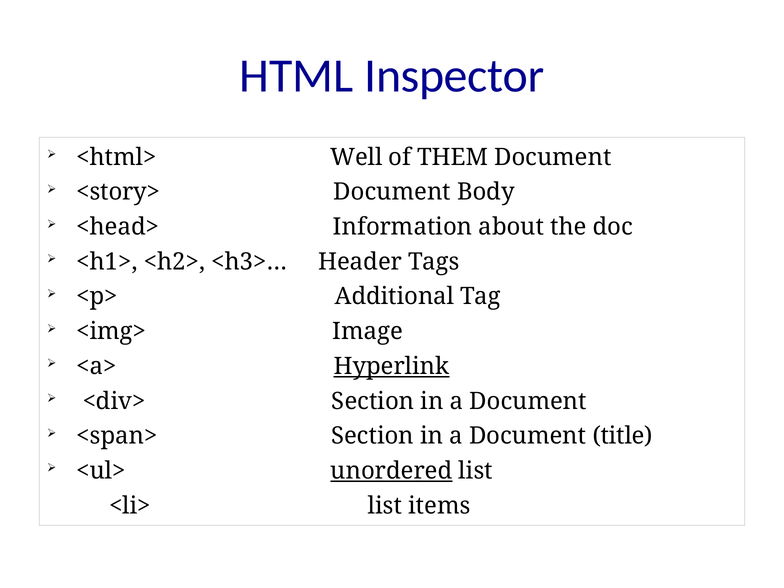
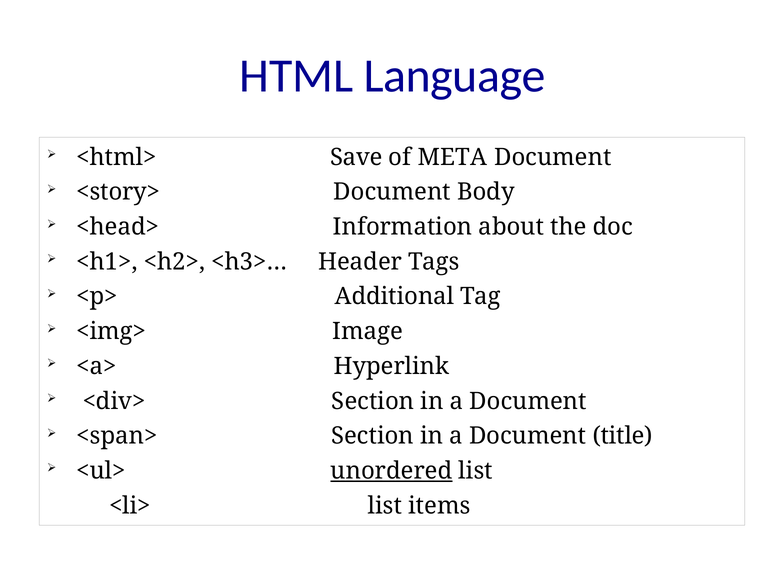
Inspector: Inspector -> Language
Well: Well -> Save
THEM: THEM -> META
Hyperlink underline: present -> none
